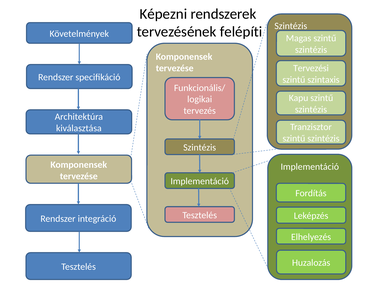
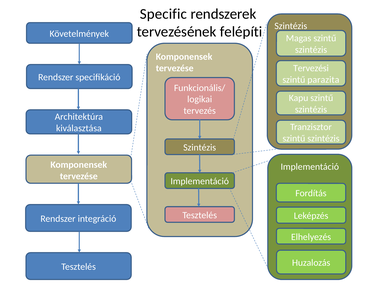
Képezni: Képezni -> Specific
szintaxis: szintaxis -> parazita
